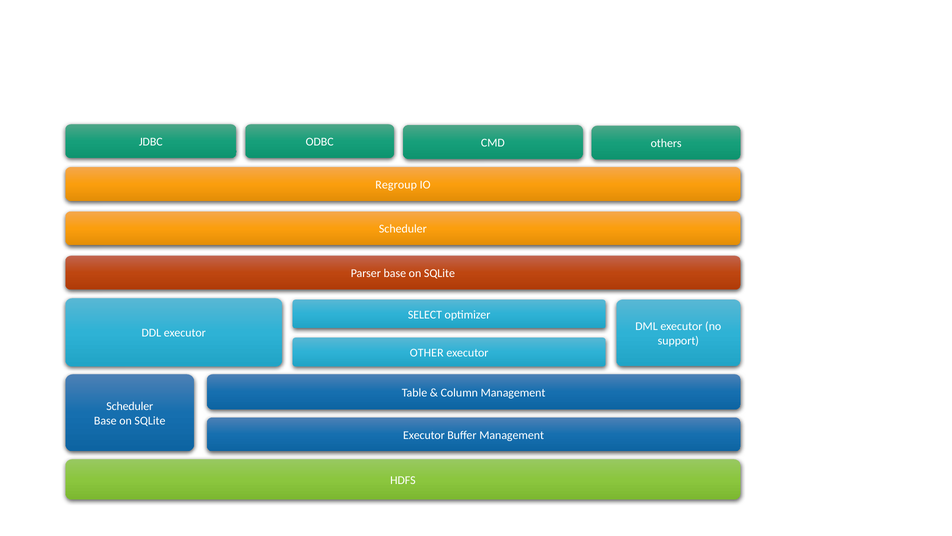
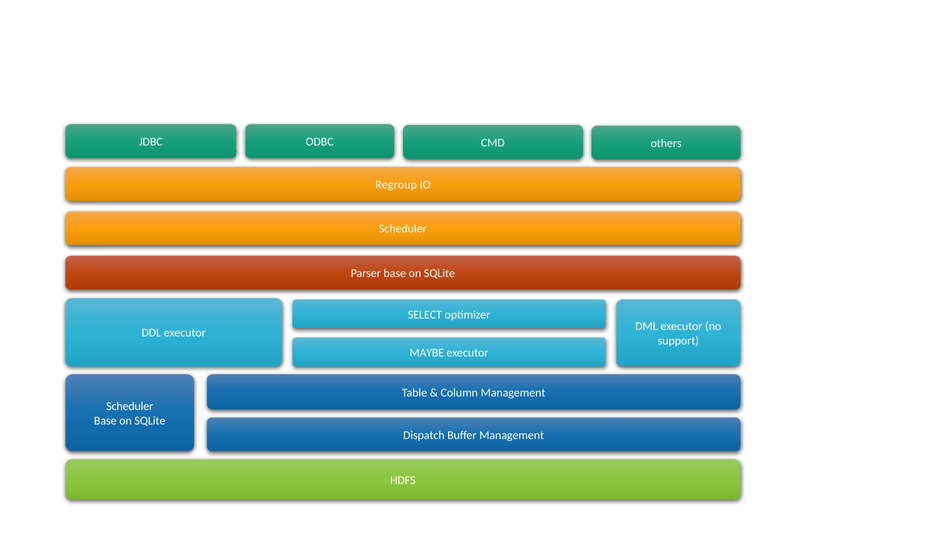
OTHER: OTHER -> MAYBE
Executor at (424, 435): Executor -> Dispatch
